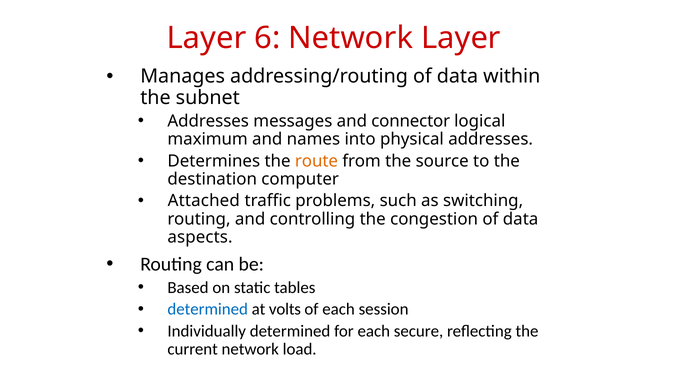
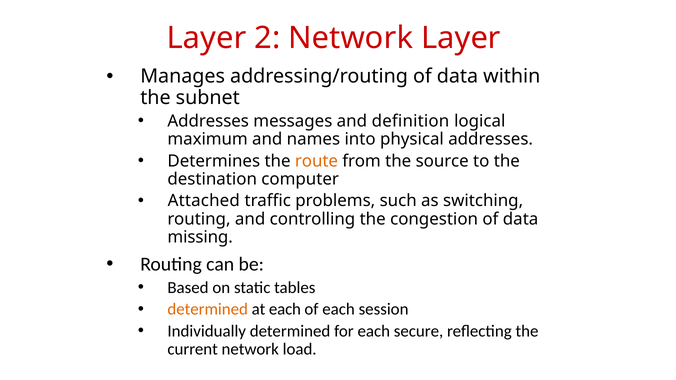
6: 6 -> 2
connector: connector -> definition
aspects: aspects -> missing
determined at (208, 309) colour: blue -> orange
at volts: volts -> each
